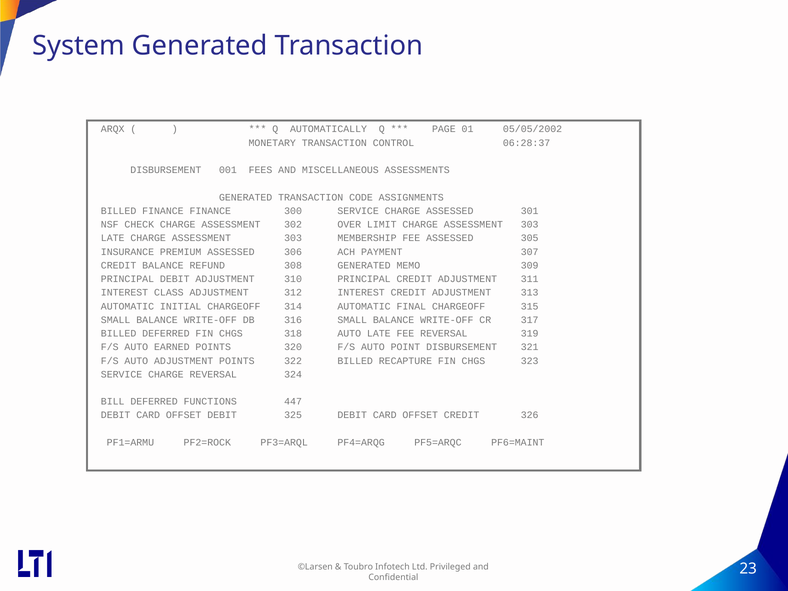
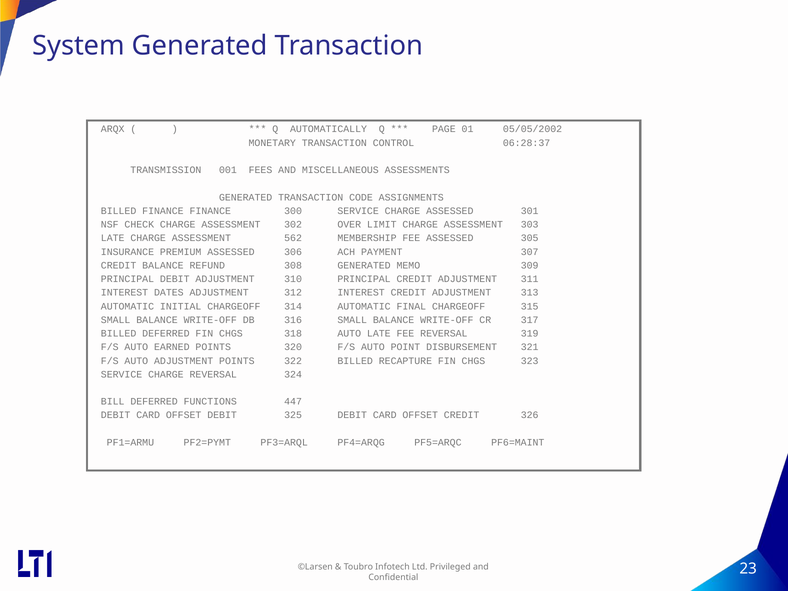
DISBURSEMENT at (166, 170): DISBURSEMENT -> TRANSMISSION
LATE CHARGE ASSESSMENT 303: 303 -> 562
CLASS: CLASS -> DATES
PF2=ROCK: PF2=ROCK -> PF2=PYMT
